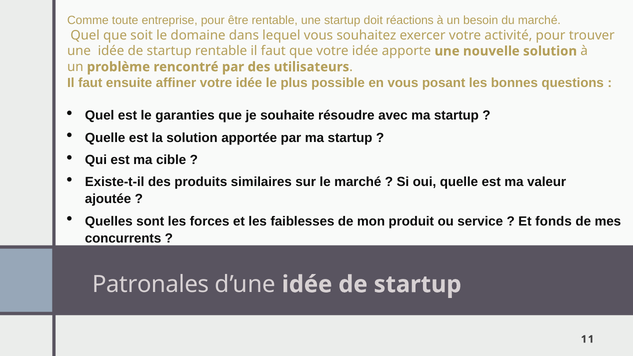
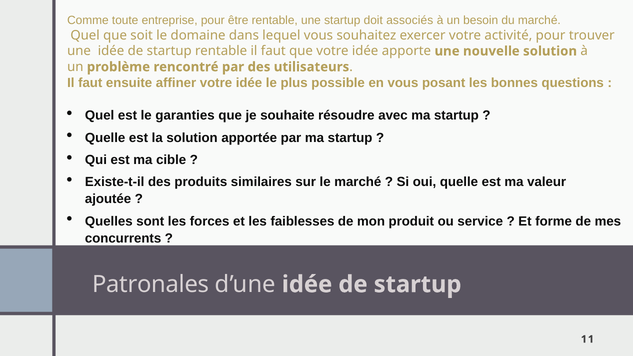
réactions: réactions -> associés
fonds: fonds -> forme
